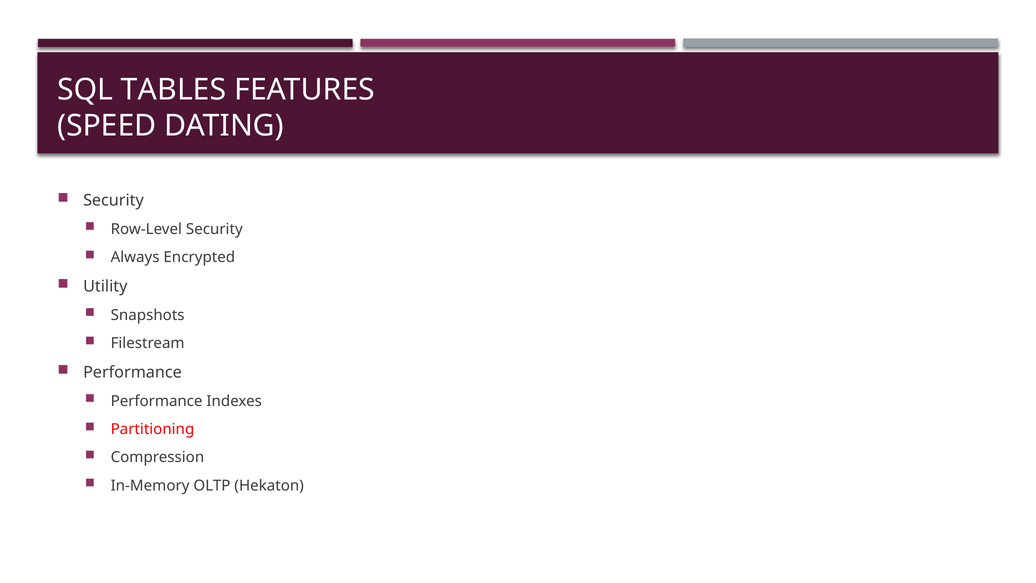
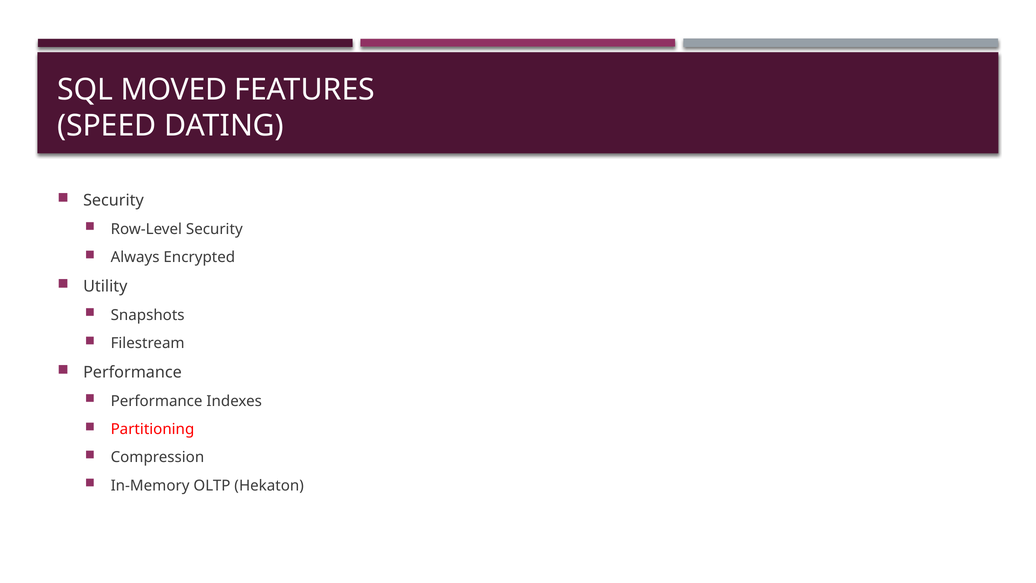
TABLES: TABLES -> MOVED
